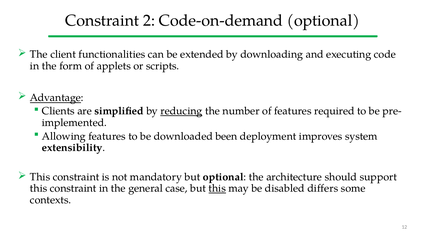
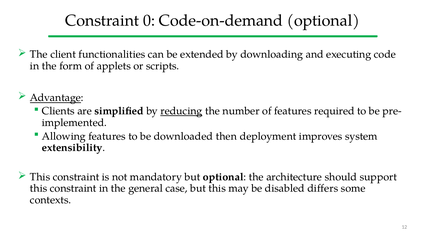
2: 2 -> 0
been: been -> then
this at (217, 189) underline: present -> none
